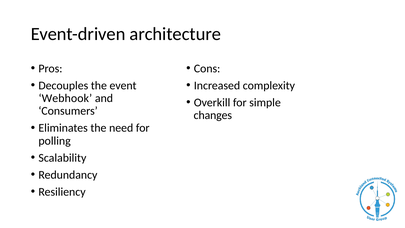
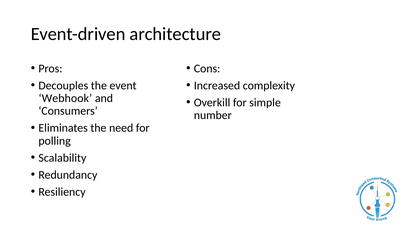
changes: changes -> number
